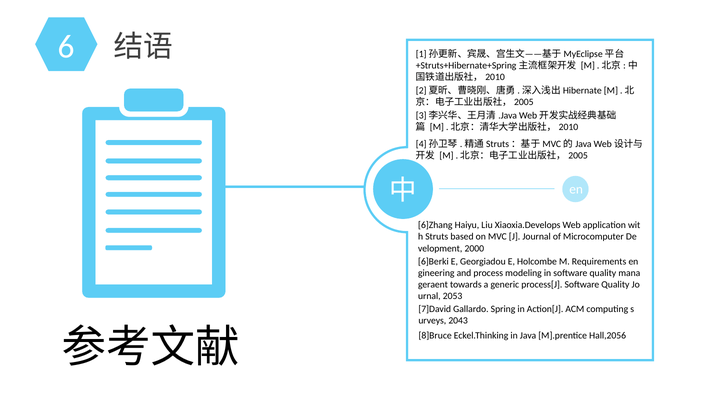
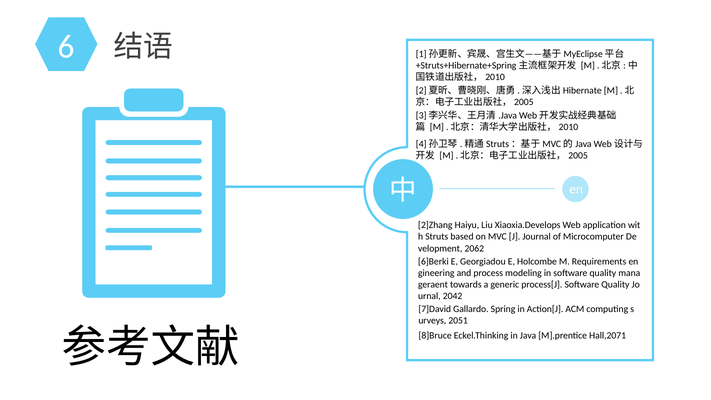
6]Zhang: 6]Zhang -> 2]Zhang
2000: 2000 -> 2062
2053: 2053 -> 2042
2043: 2043 -> 2051
Hall,2056: Hall,2056 -> Hall,2071
